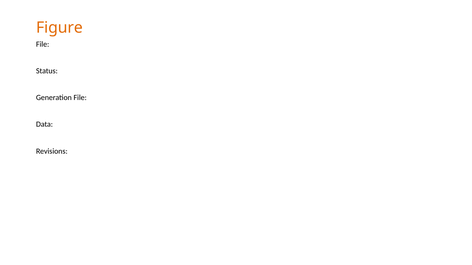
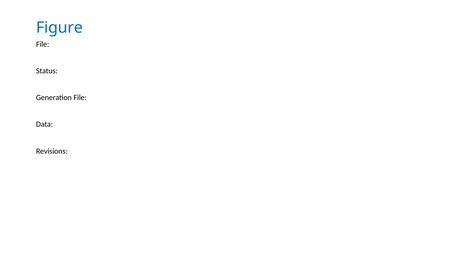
Figure colour: orange -> blue
